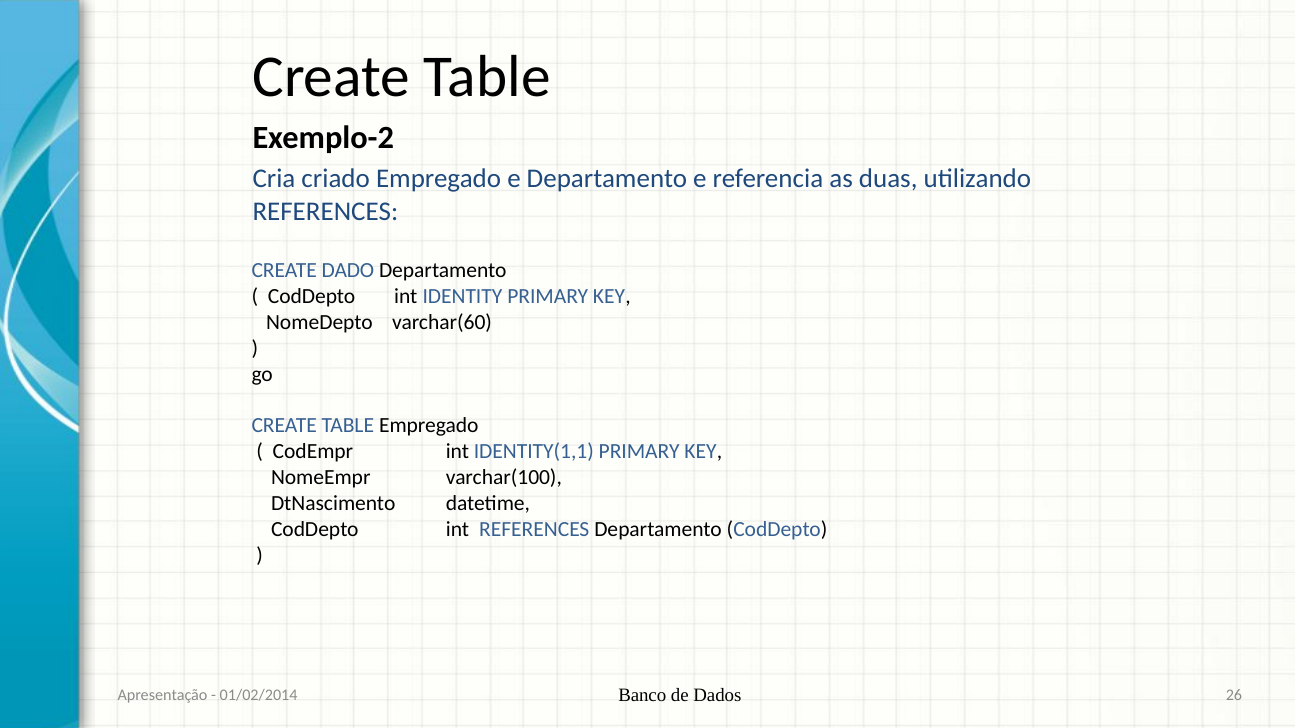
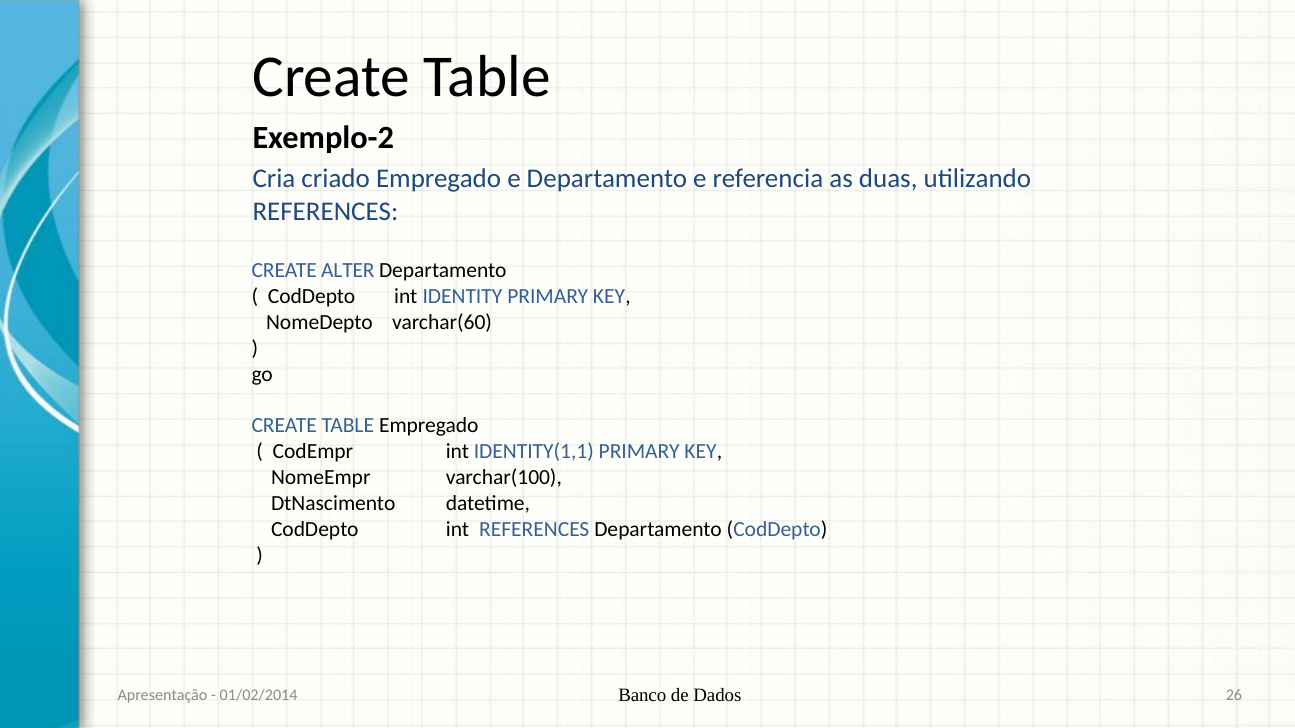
DADO: DADO -> ALTER
